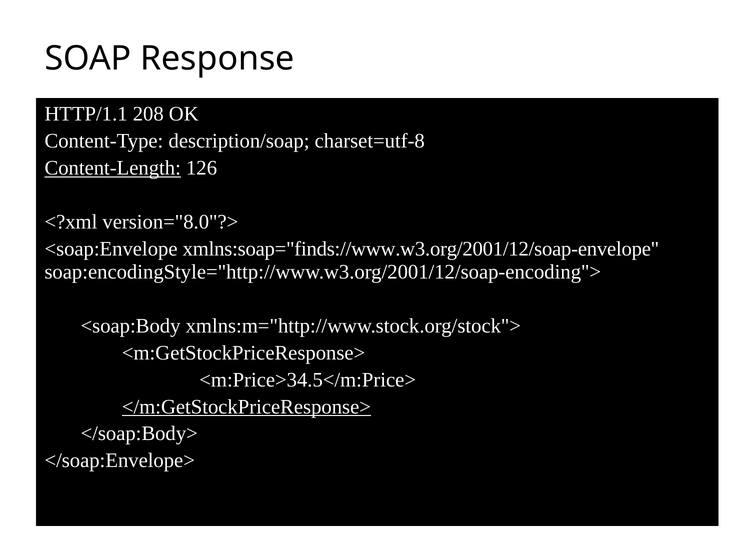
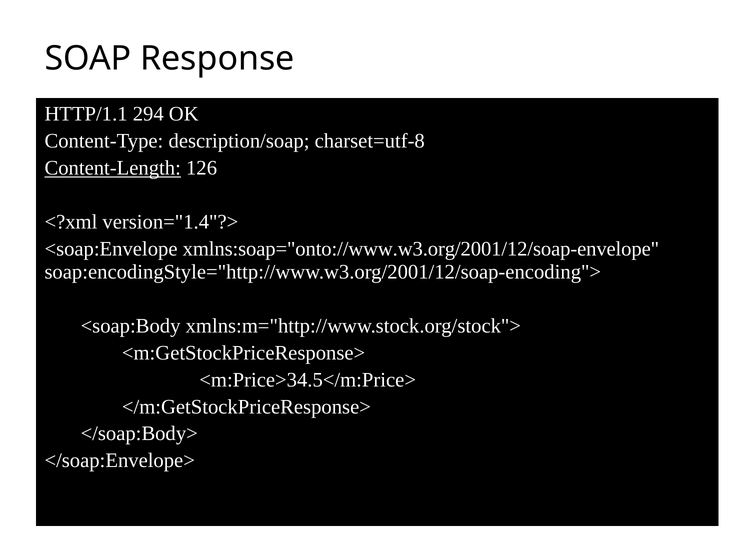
208: 208 -> 294
version="8.0"?>: version="8.0"?> -> version="1.4"?>
xmlns:soap="finds://www.w3.org/2001/12/soap-envelope: xmlns:soap="finds://www.w3.org/2001/12/soap-envelope -> xmlns:soap="onto://www.w3.org/2001/12/soap-envelope
</m:GetStockPriceResponse> underline: present -> none
